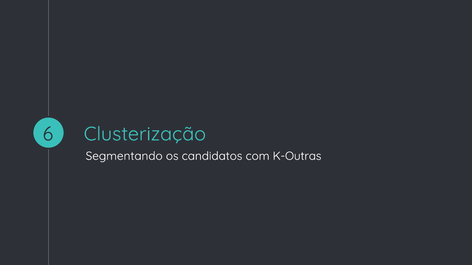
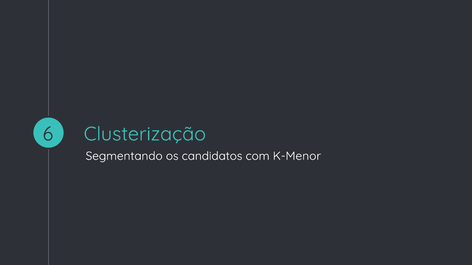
K-Outras: K-Outras -> K-Menor
